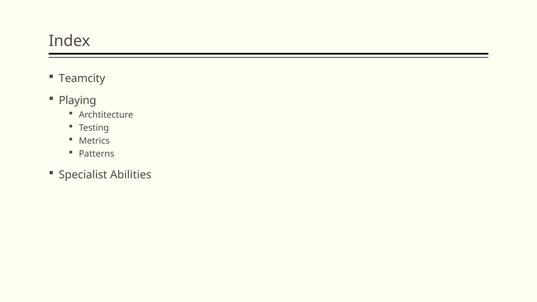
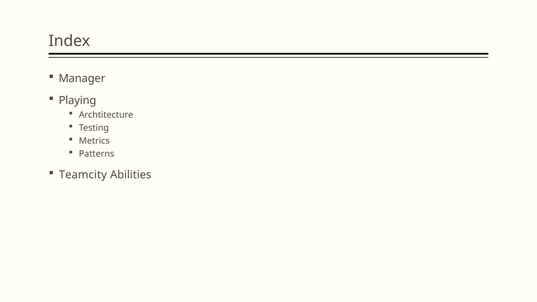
Teamcity: Teamcity -> Manager
Specialist: Specialist -> Teamcity
